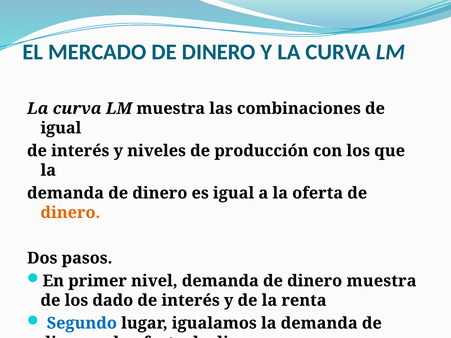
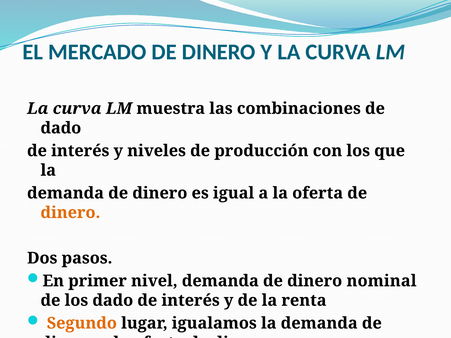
igual at (61, 128): igual -> dado
dinero muestra: muestra -> nominal
Segundo colour: blue -> orange
